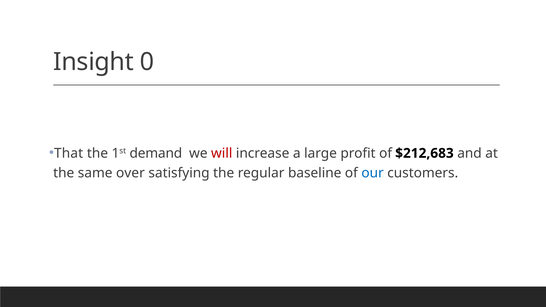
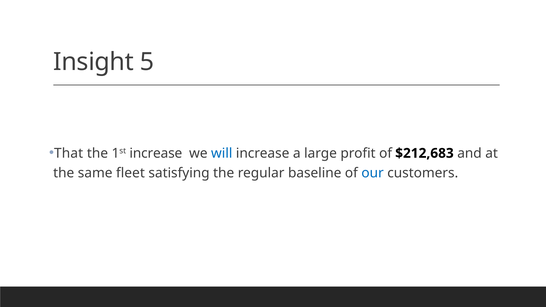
0: 0 -> 5
1st demand: demand -> increase
will colour: red -> blue
over: over -> fleet
